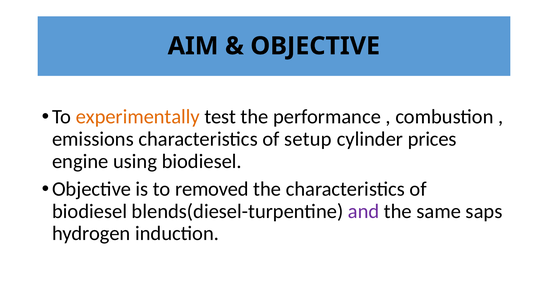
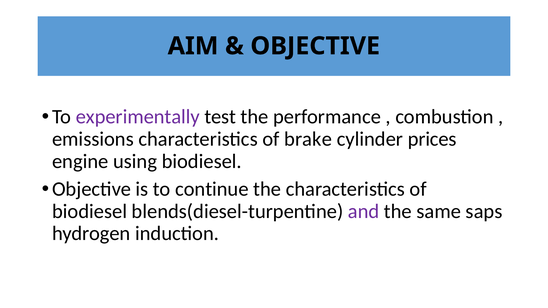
experimentally colour: orange -> purple
setup: setup -> brake
removed: removed -> continue
